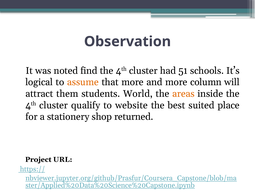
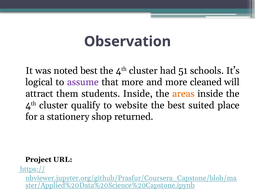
noted find: find -> best
assume colour: orange -> purple
column: column -> cleaned
students World: World -> Inside
